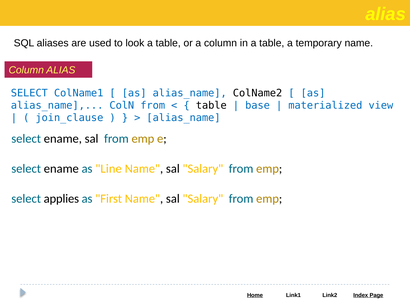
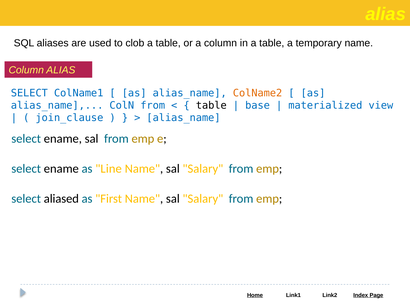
look: look -> clob
ColName2 colour: black -> orange
applies: applies -> aliased
